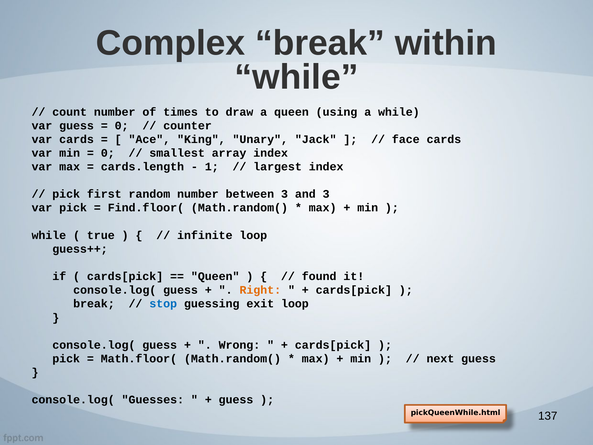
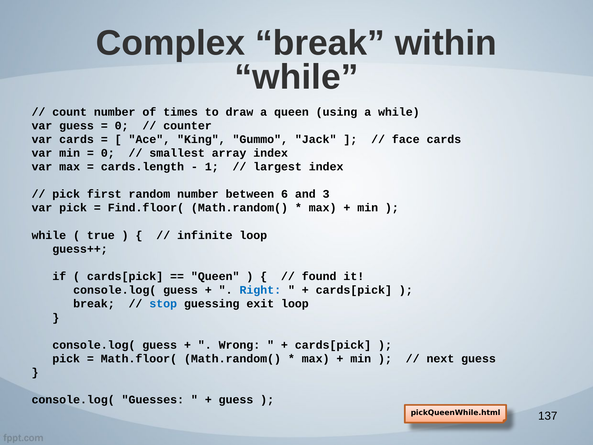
Unary: Unary -> Gummo
between 3: 3 -> 6
Right colour: orange -> blue
